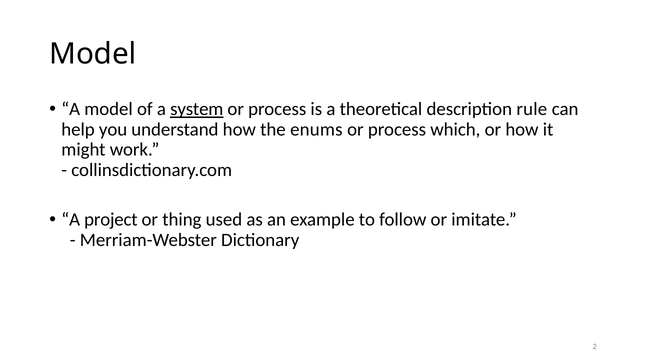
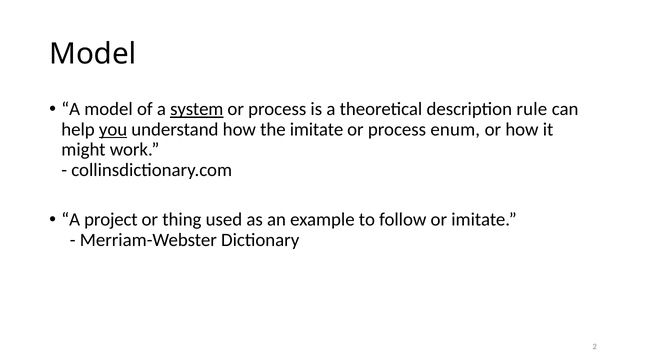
you underline: none -> present
the enums: enums -> imitate
which: which -> enum
